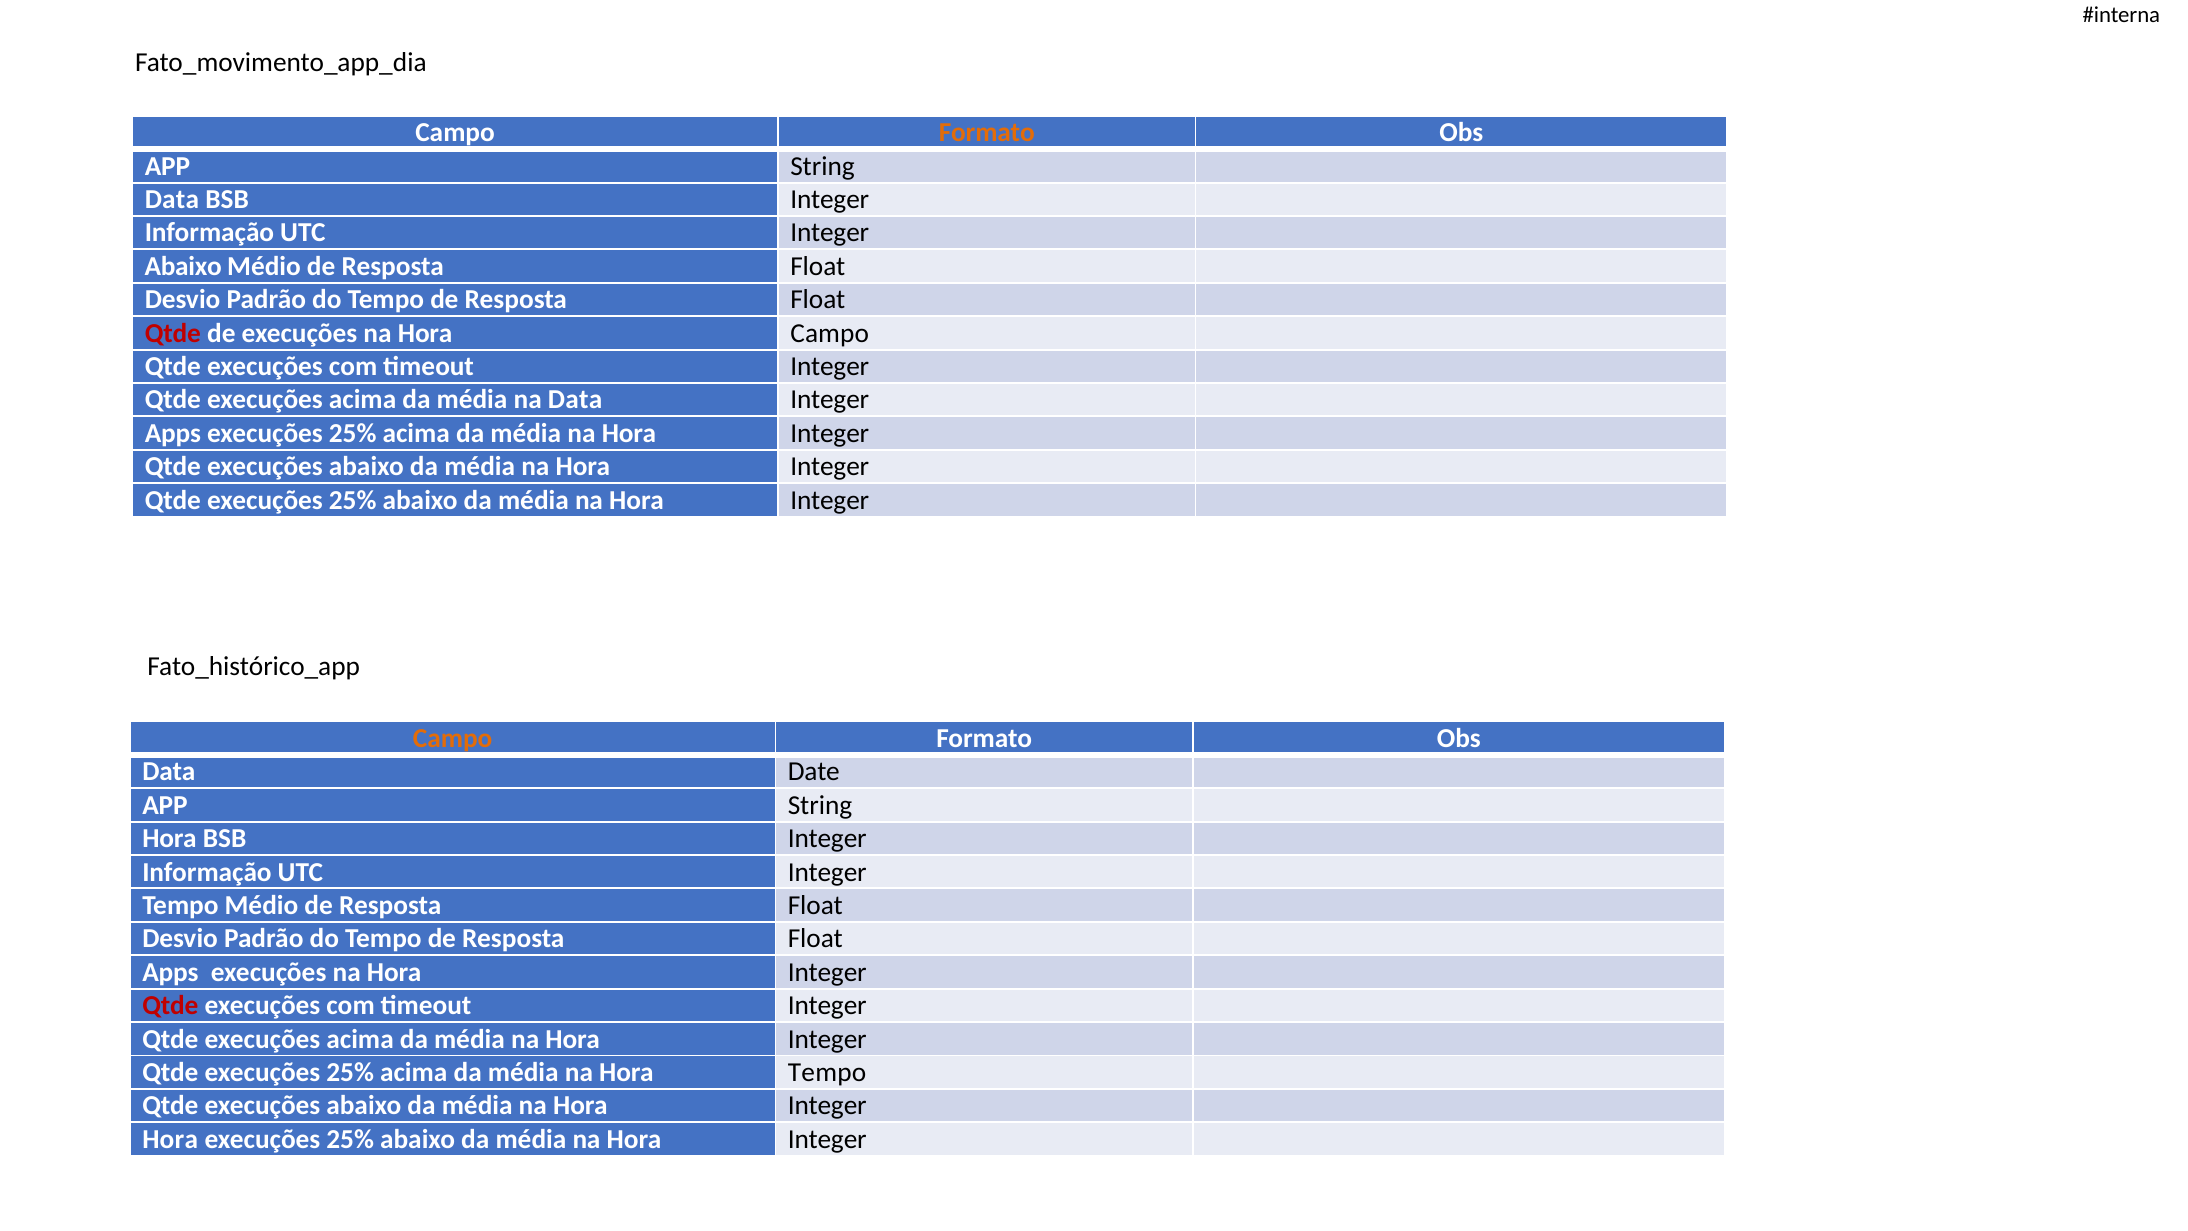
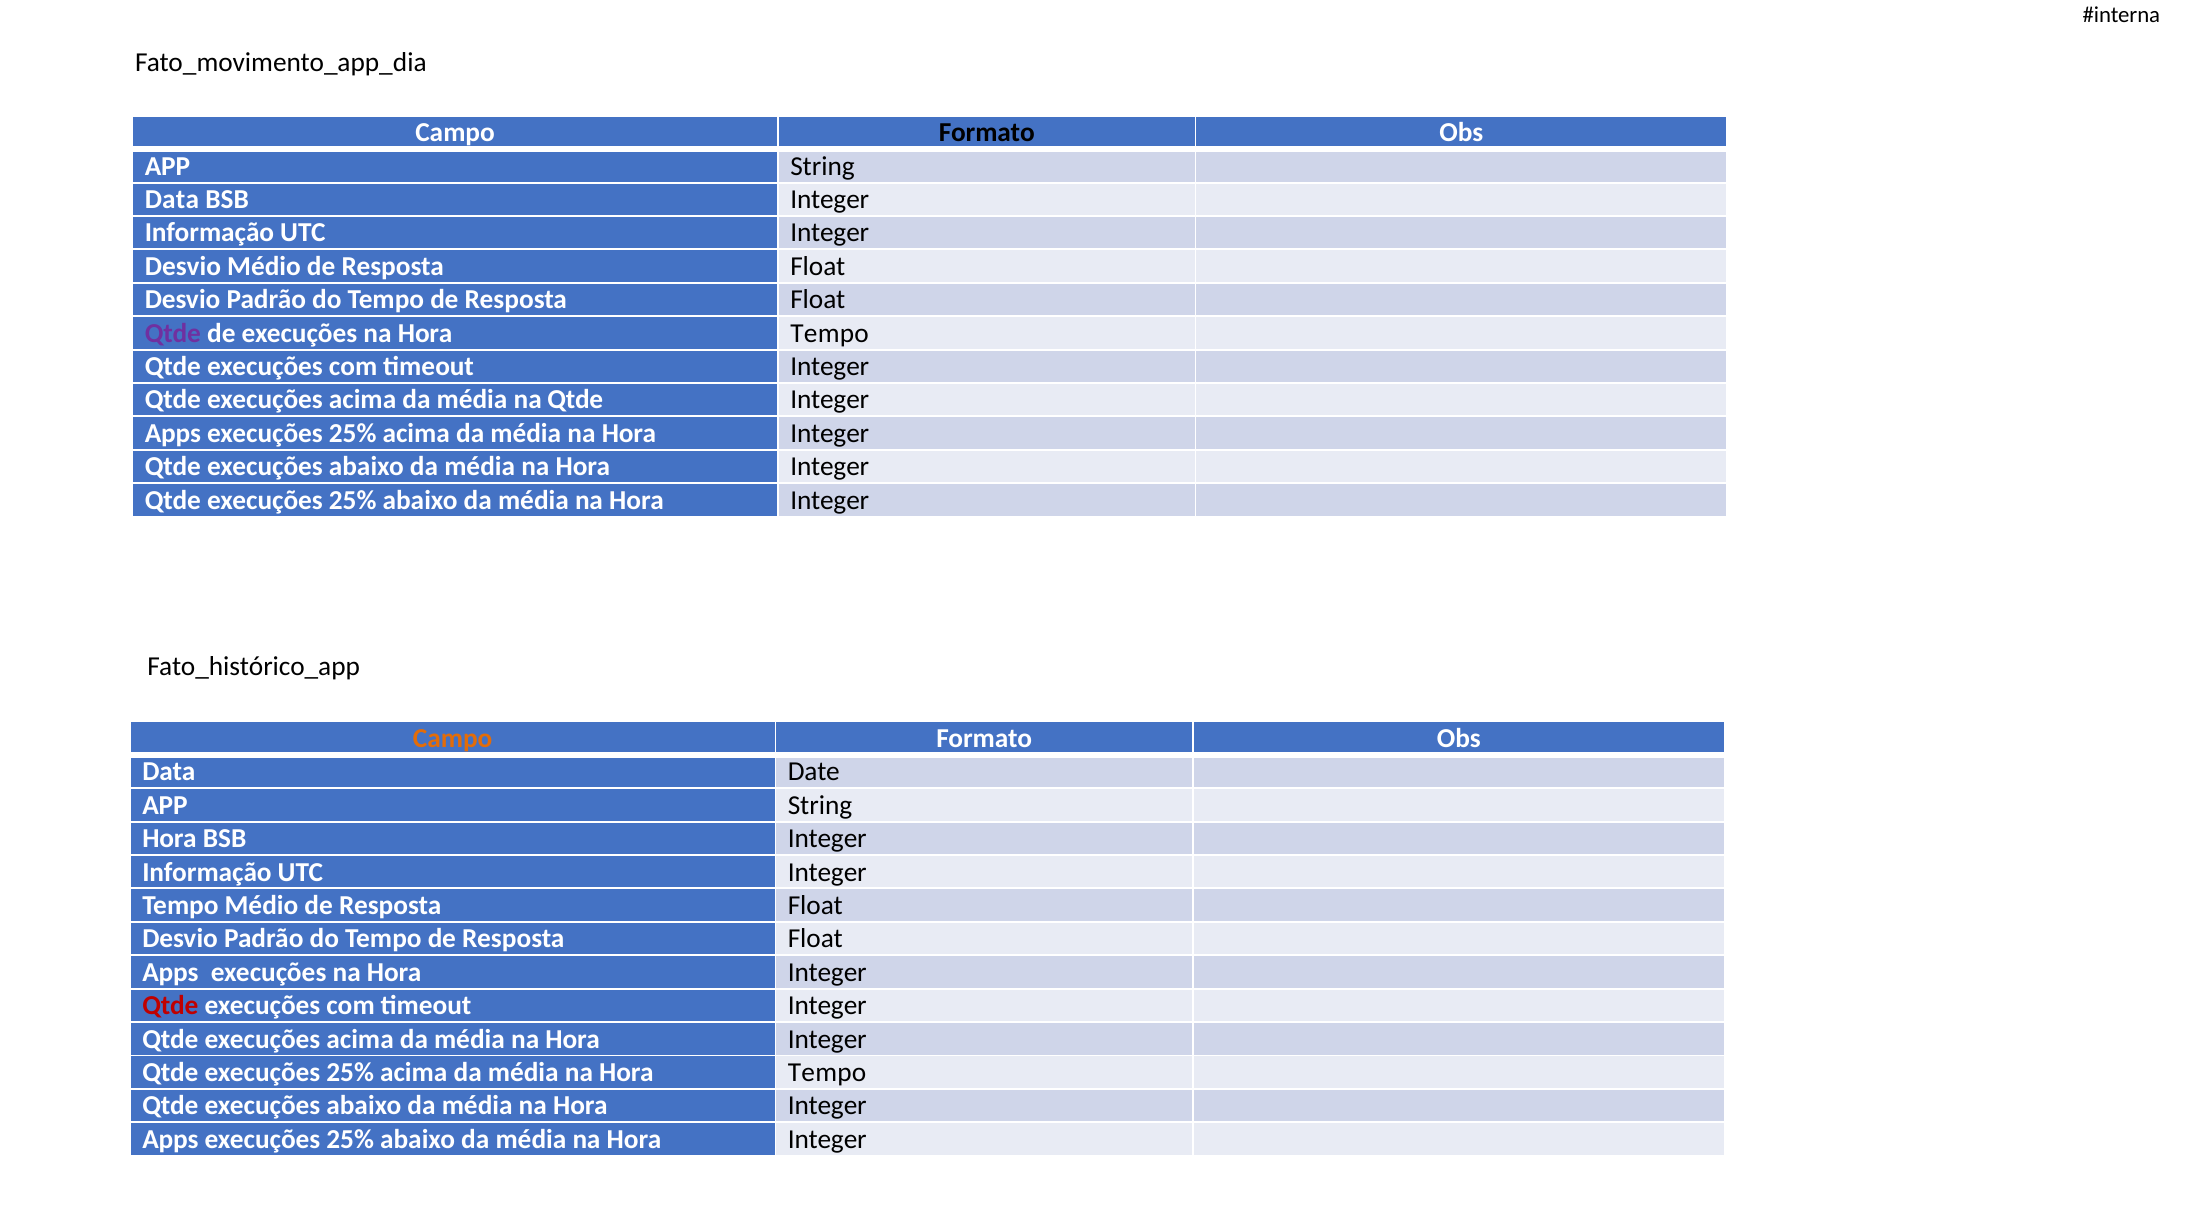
Formato at (987, 133) colour: orange -> black
Abaixo at (183, 266): Abaixo -> Desvio
Qtde at (173, 333) colour: red -> purple
execuções na Hora Campo: Campo -> Tempo
na Data: Data -> Qtde
Hora at (170, 1139): Hora -> Apps
